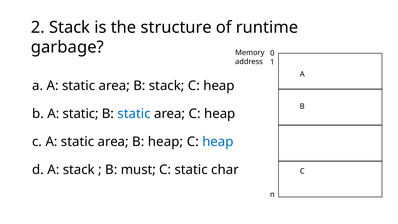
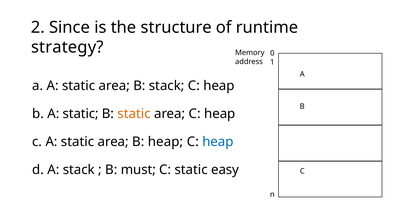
2 Stack: Stack -> Since
garbage: garbage -> strategy
static at (134, 114) colour: blue -> orange
char: char -> easy
